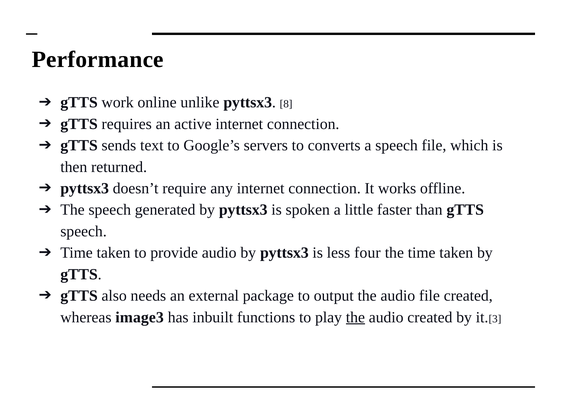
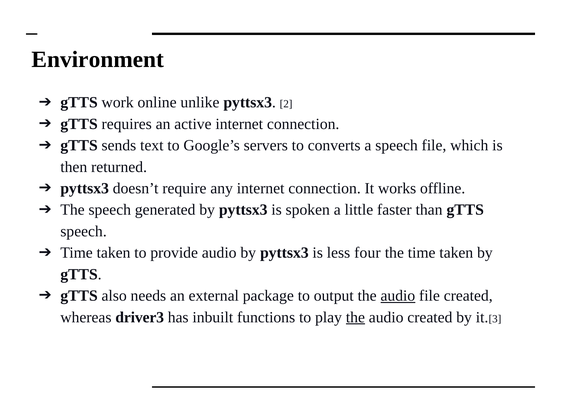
Performance: Performance -> Environment
8: 8 -> 2
audio at (398, 296) underline: none -> present
image3: image3 -> driver3
